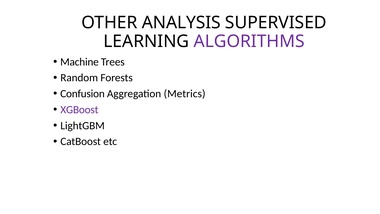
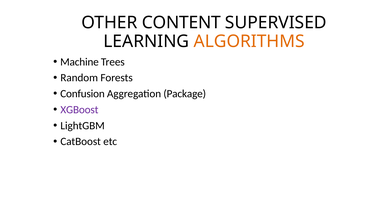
ANALYSIS: ANALYSIS -> CONTENT
ALGORITHMS colour: purple -> orange
Metrics: Metrics -> Package
